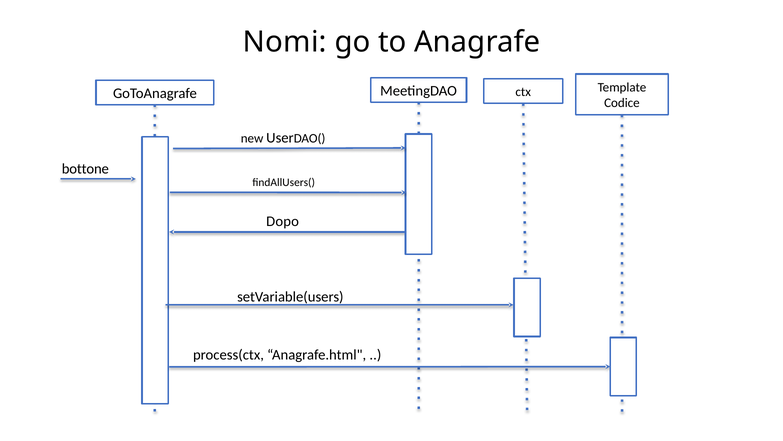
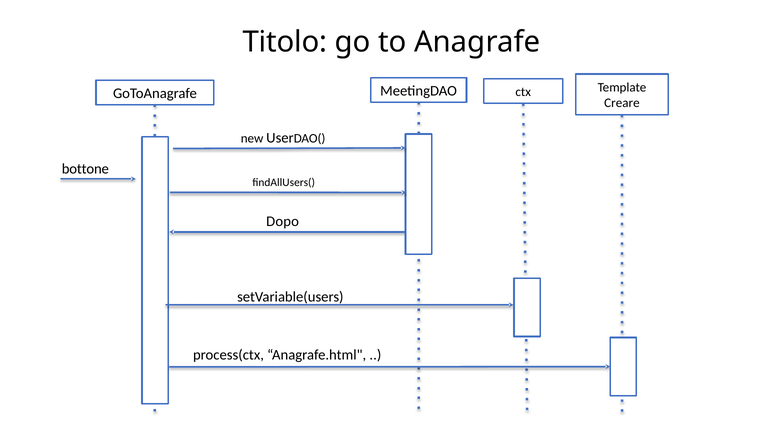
Nomi: Nomi -> Titolo
Codice: Codice -> Creare
